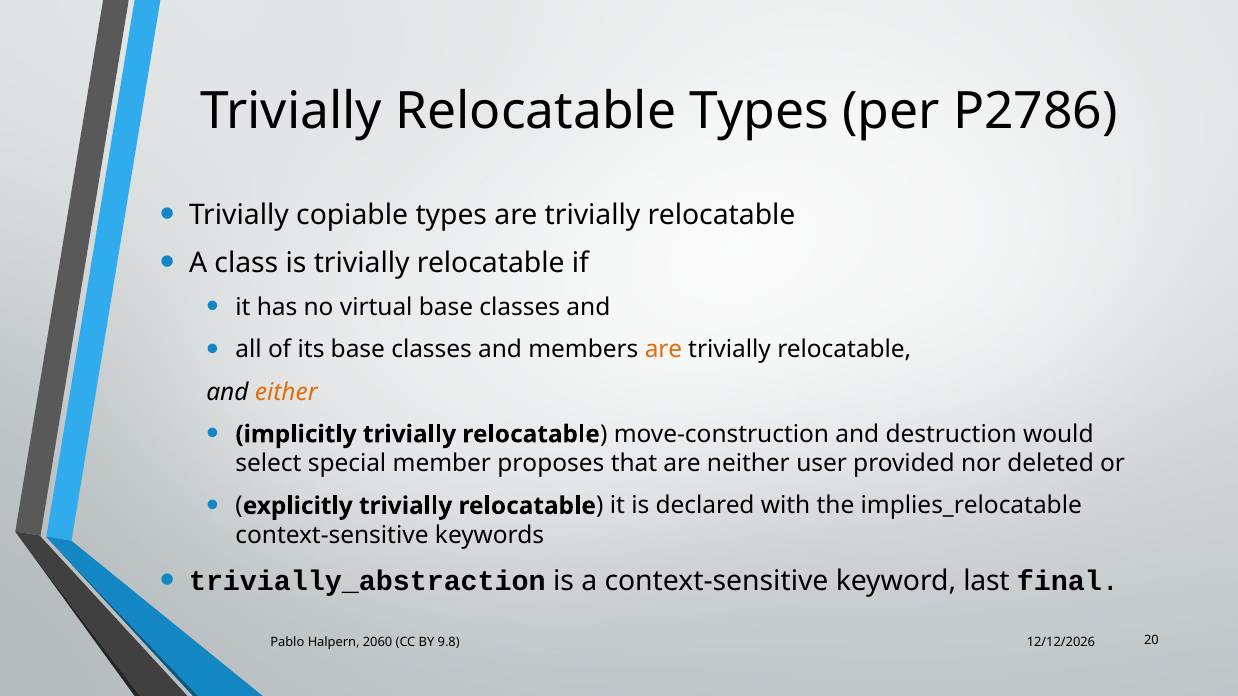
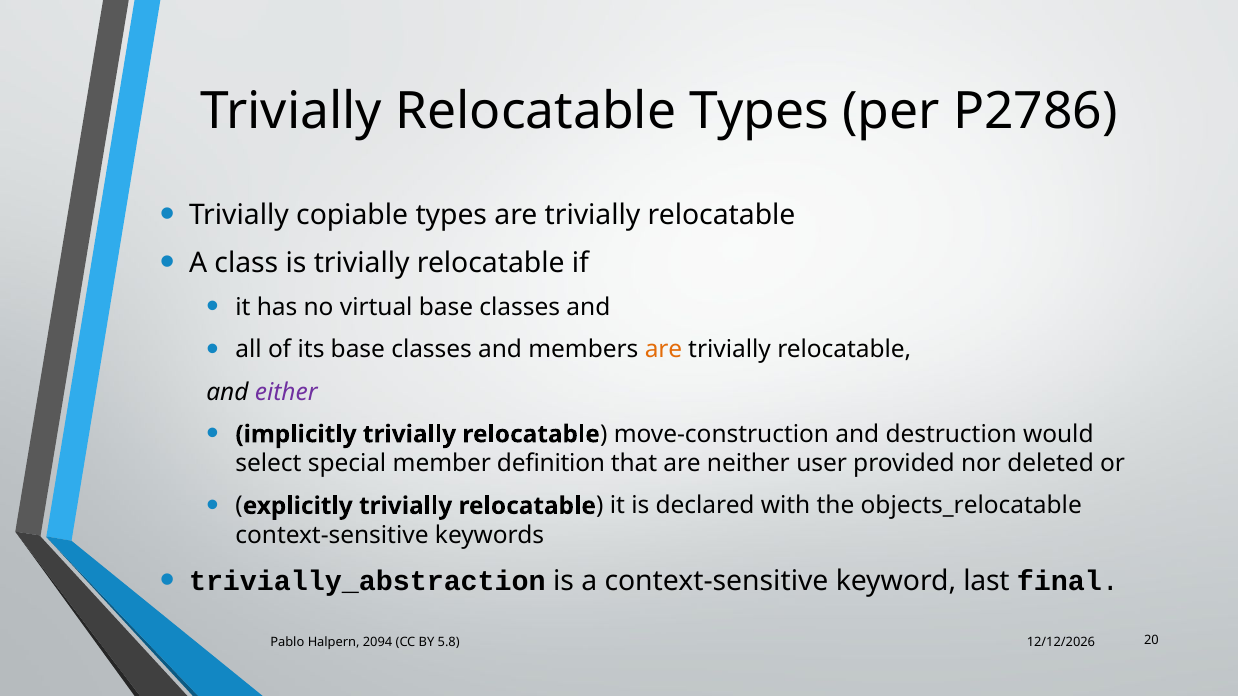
either colour: orange -> purple
proposes: proposes -> definition
implies_relocatable: implies_relocatable -> objects_relocatable
2060: 2060 -> 2094
9.8: 9.8 -> 5.8
